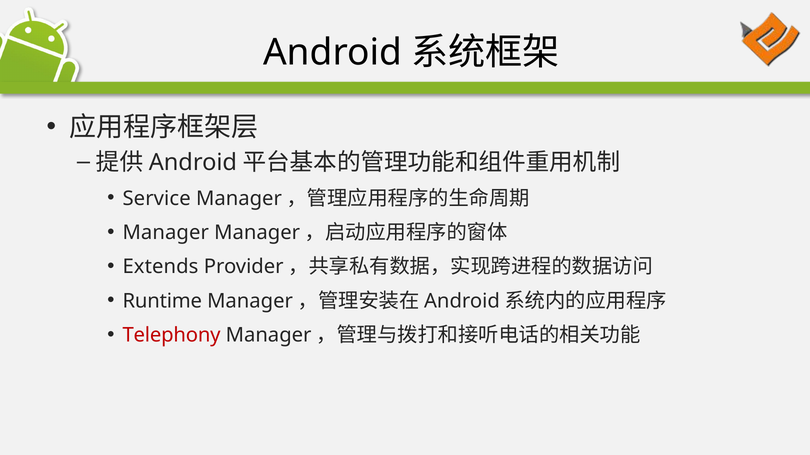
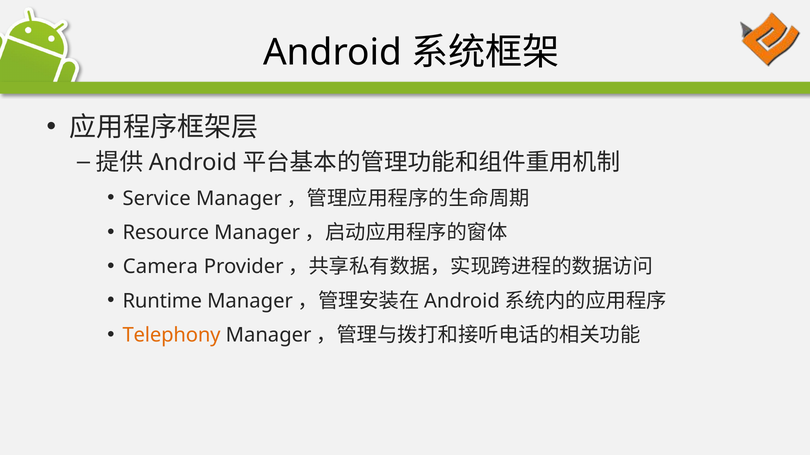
Manager at (166, 233): Manager -> Resource
Extends: Extends -> Camera
Telephony colour: red -> orange
